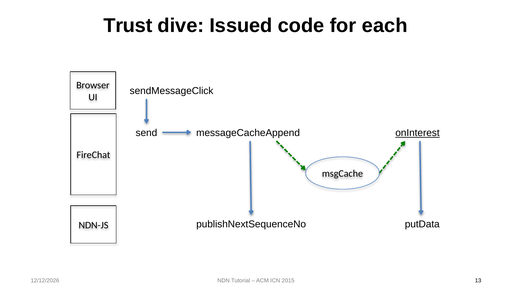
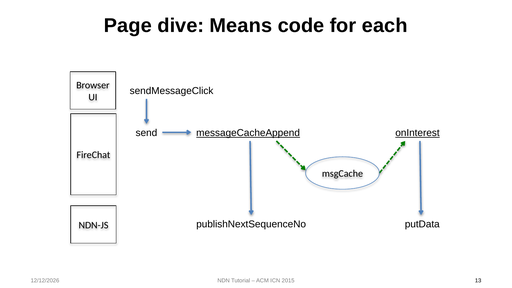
Trust: Trust -> Page
Issued: Issued -> Means
messageCacheAppend underline: none -> present
